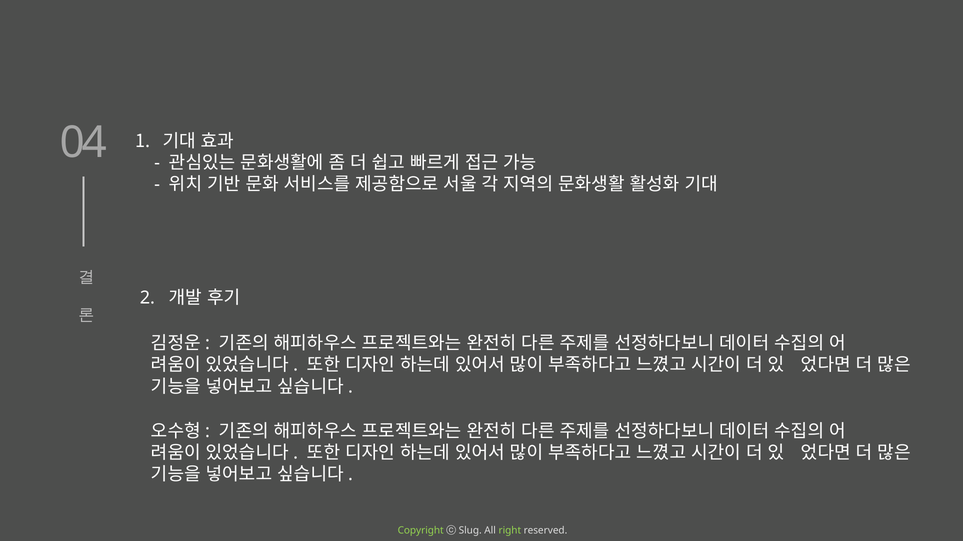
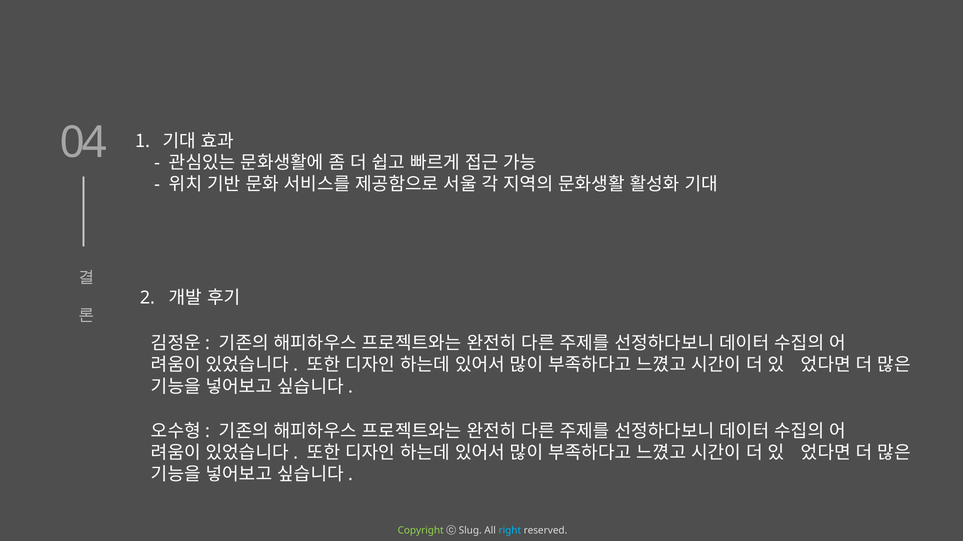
right colour: light green -> light blue
